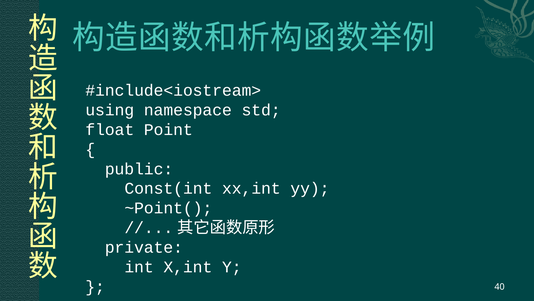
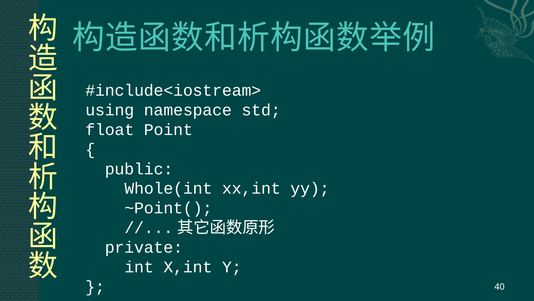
Const(int: Const(int -> Whole(int
